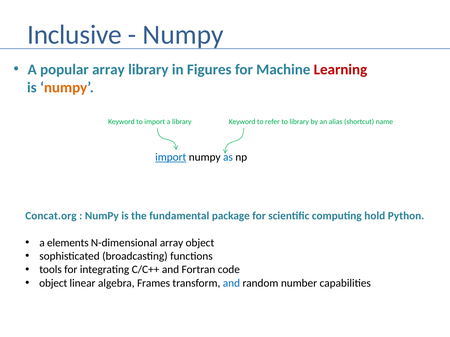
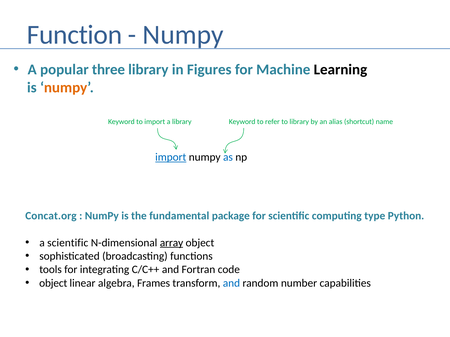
Inclusive: Inclusive -> Function
popular array: array -> three
Learning colour: red -> black
hold: hold -> type
a elements: elements -> scientific
array at (172, 243) underline: none -> present
